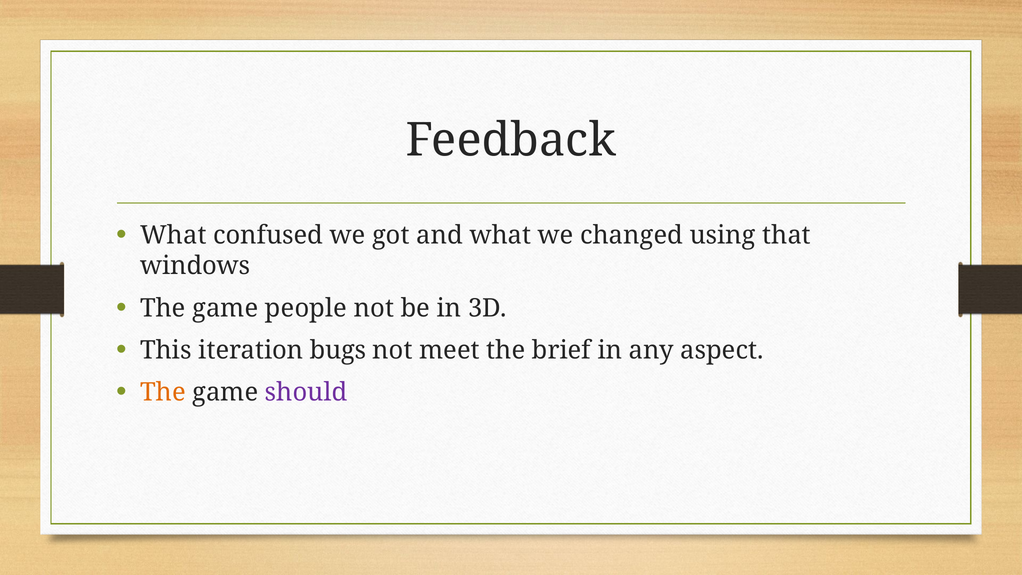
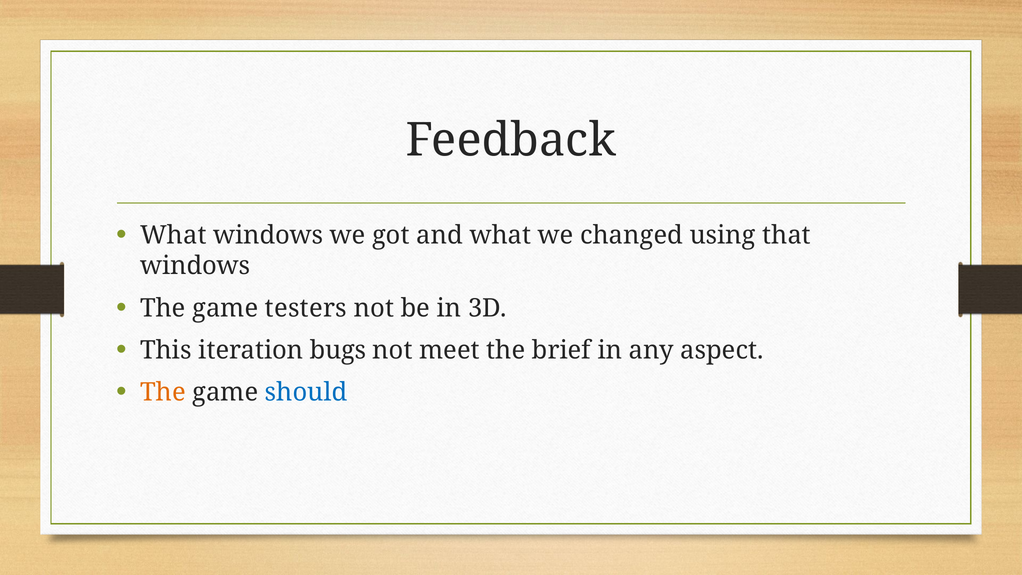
What confused: confused -> windows
people: people -> testers
should colour: purple -> blue
